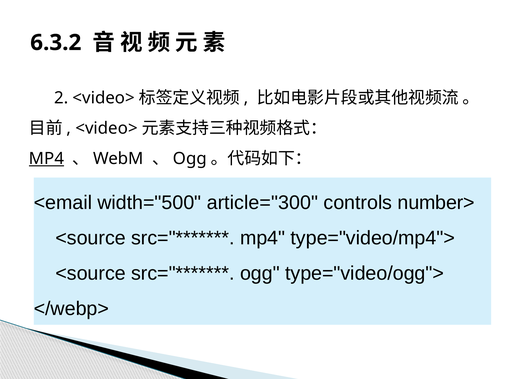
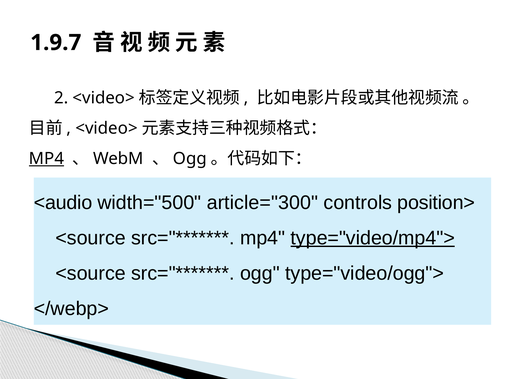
6.3.2: 6.3.2 -> 1.9.7
<email: <email -> <audio
number>: number> -> position>
type="video/mp4"> underline: none -> present
